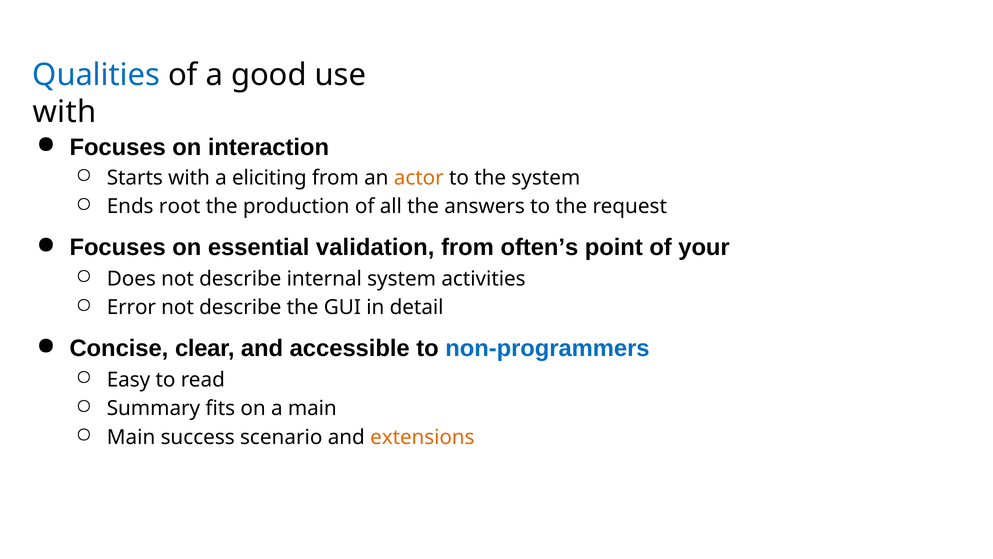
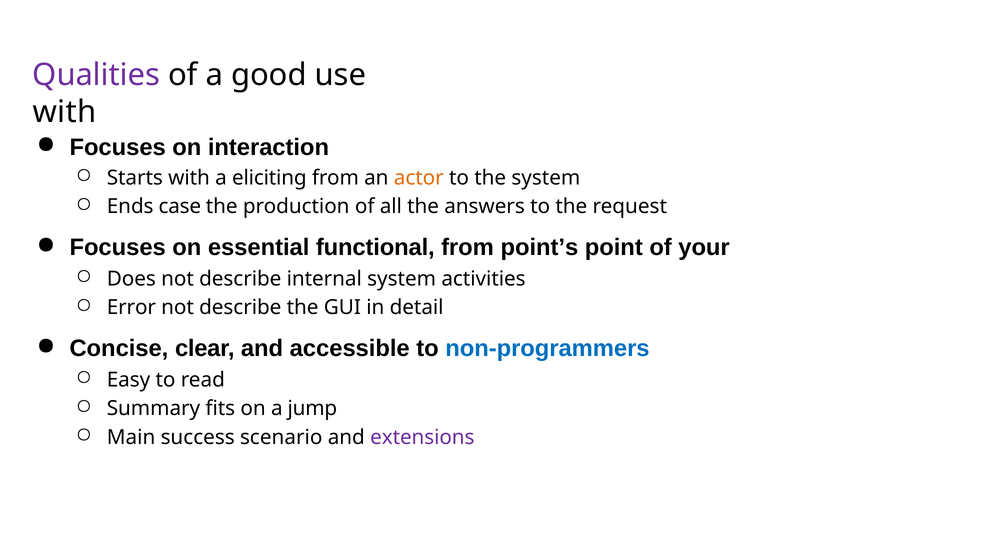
Qualities colour: blue -> purple
root: root -> case
validation: validation -> functional
often’s: often’s -> point’s
a main: main -> jump
extensions colour: orange -> purple
